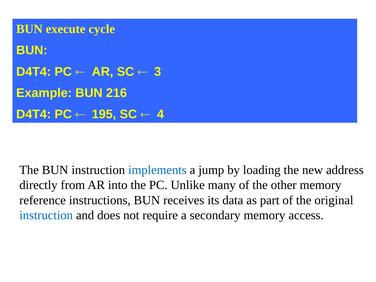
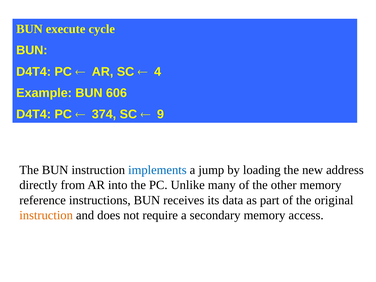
3: 3 -> 4
216: 216 -> 606
195: 195 -> 374
4: 4 -> 9
instruction at (46, 215) colour: blue -> orange
